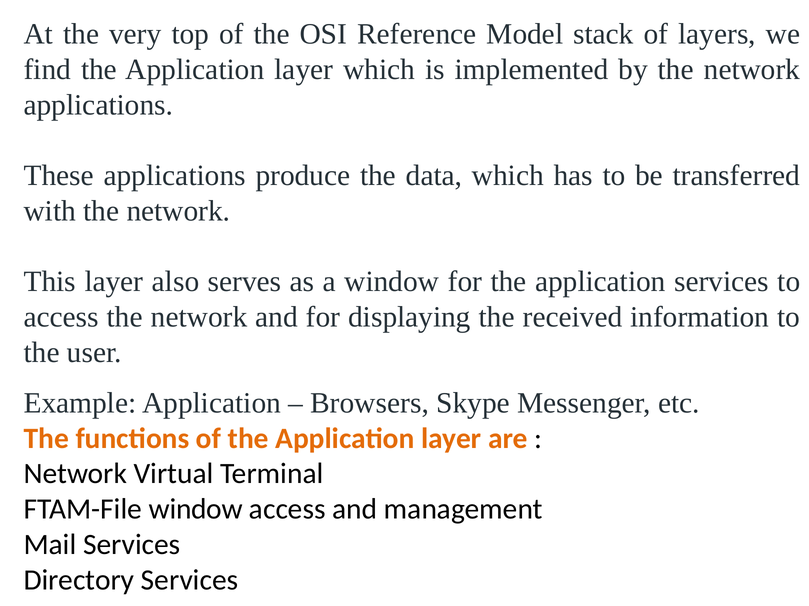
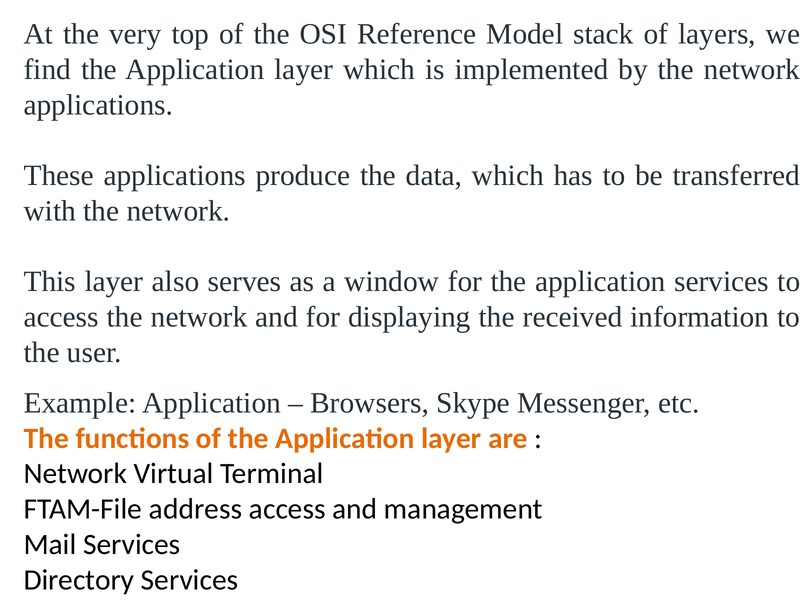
FTAM-File window: window -> address
